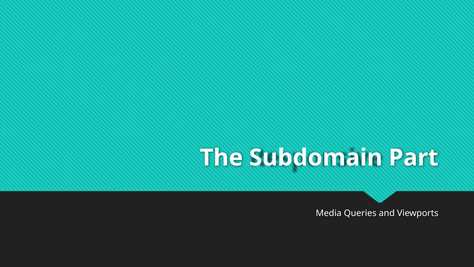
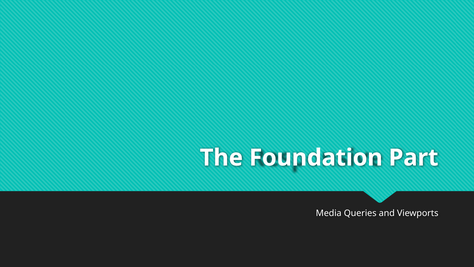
Subdomain: Subdomain -> Foundation
